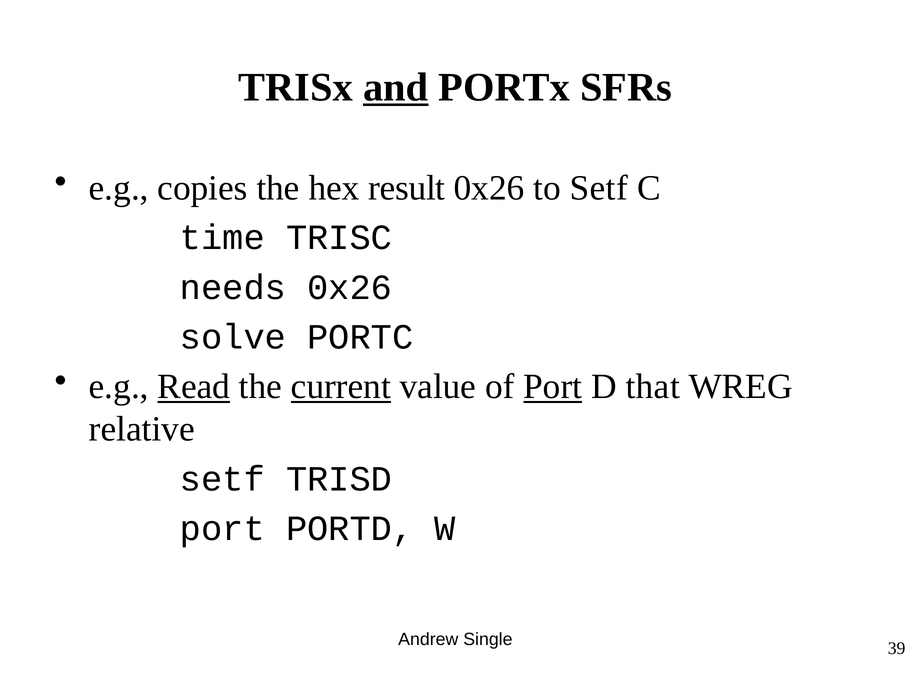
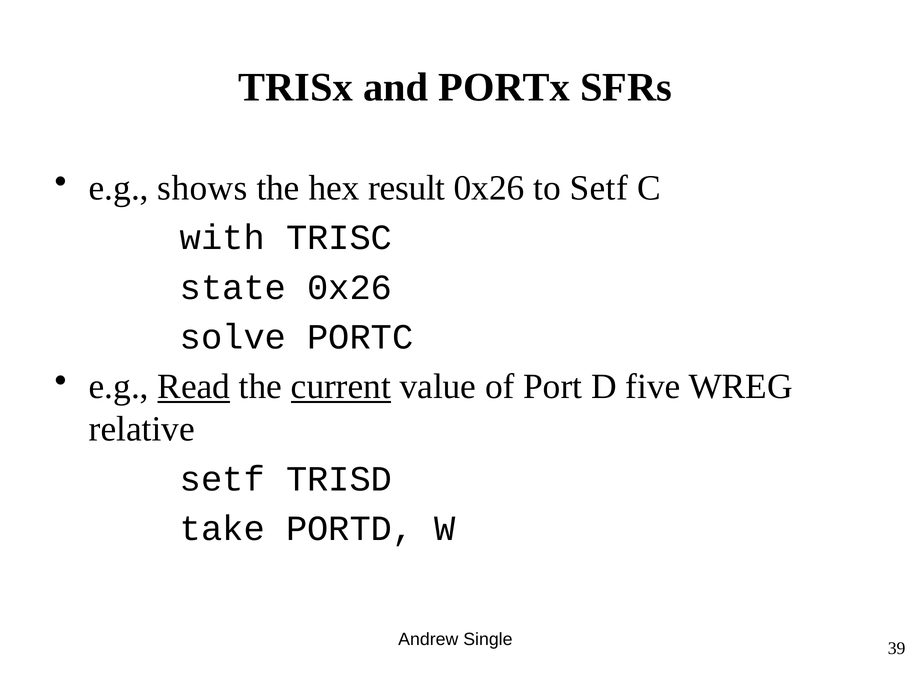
and underline: present -> none
copies: copies -> shows
time: time -> with
needs: needs -> state
Port at (553, 386) underline: present -> none
that: that -> five
port at (222, 528): port -> take
